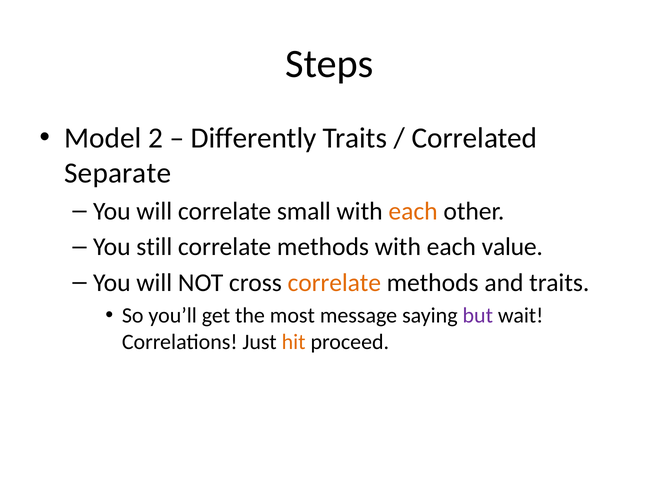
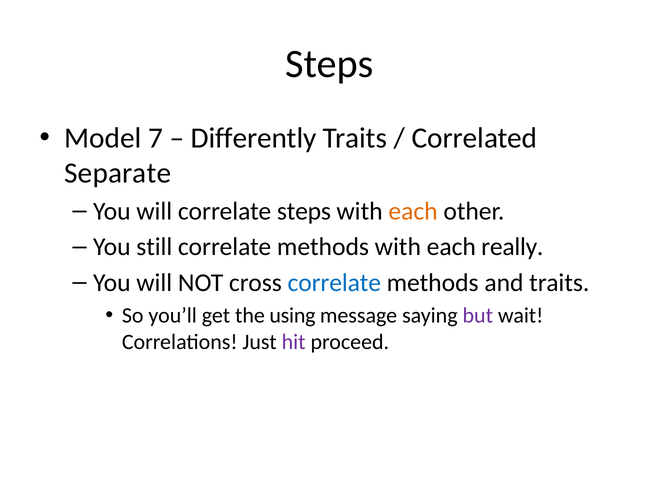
2: 2 -> 7
correlate small: small -> steps
value: value -> really
correlate at (334, 283) colour: orange -> blue
most: most -> using
hit colour: orange -> purple
